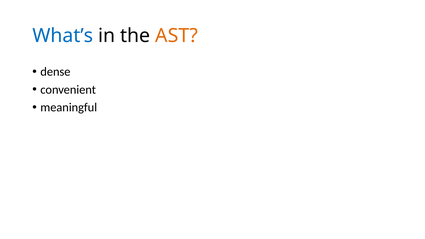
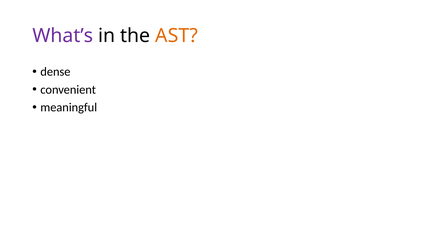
What’s colour: blue -> purple
